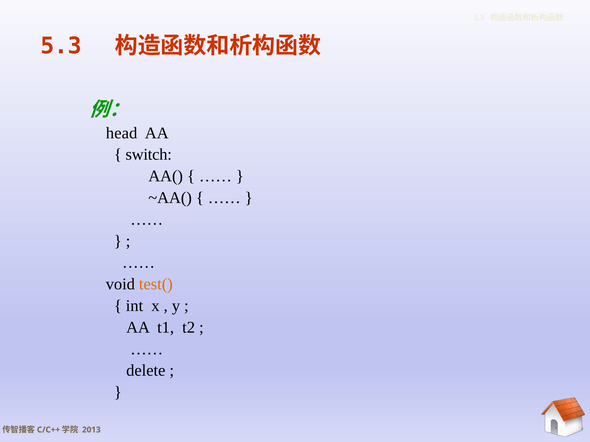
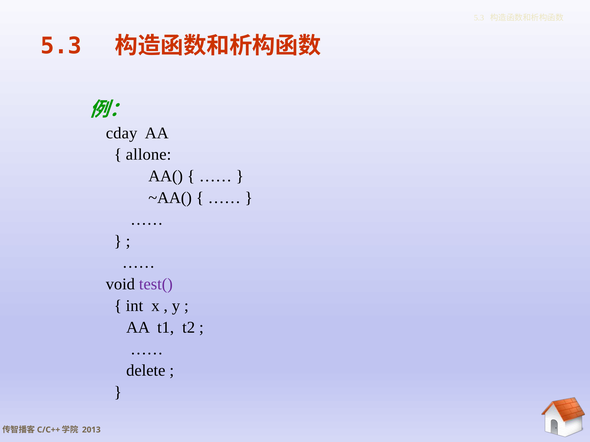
head: head -> cday
switch: switch -> allone
test( colour: orange -> purple
